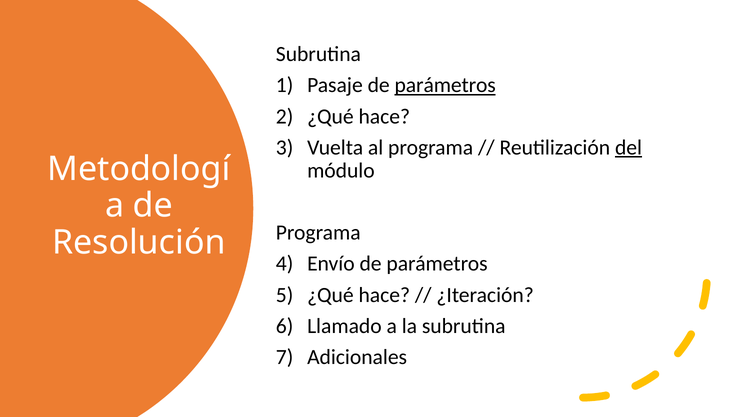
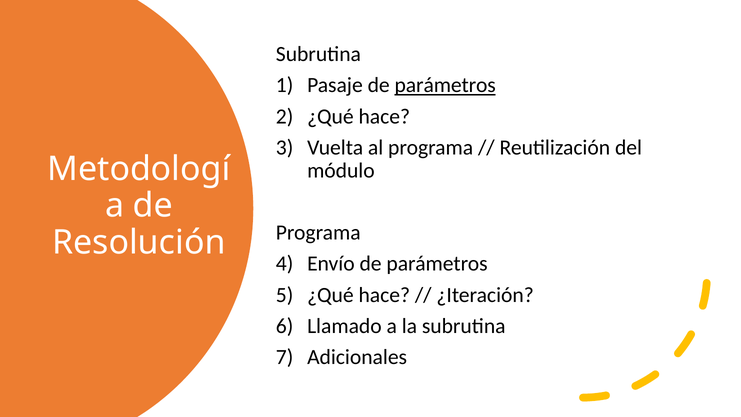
del underline: present -> none
